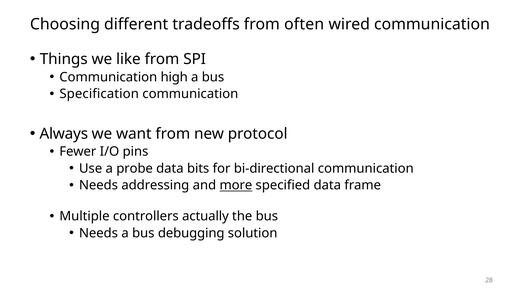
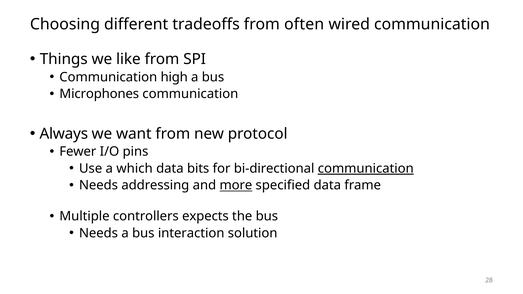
Specification: Specification -> Microphones
probe: probe -> which
communication at (366, 169) underline: none -> present
actually: actually -> expects
debugging: debugging -> interaction
